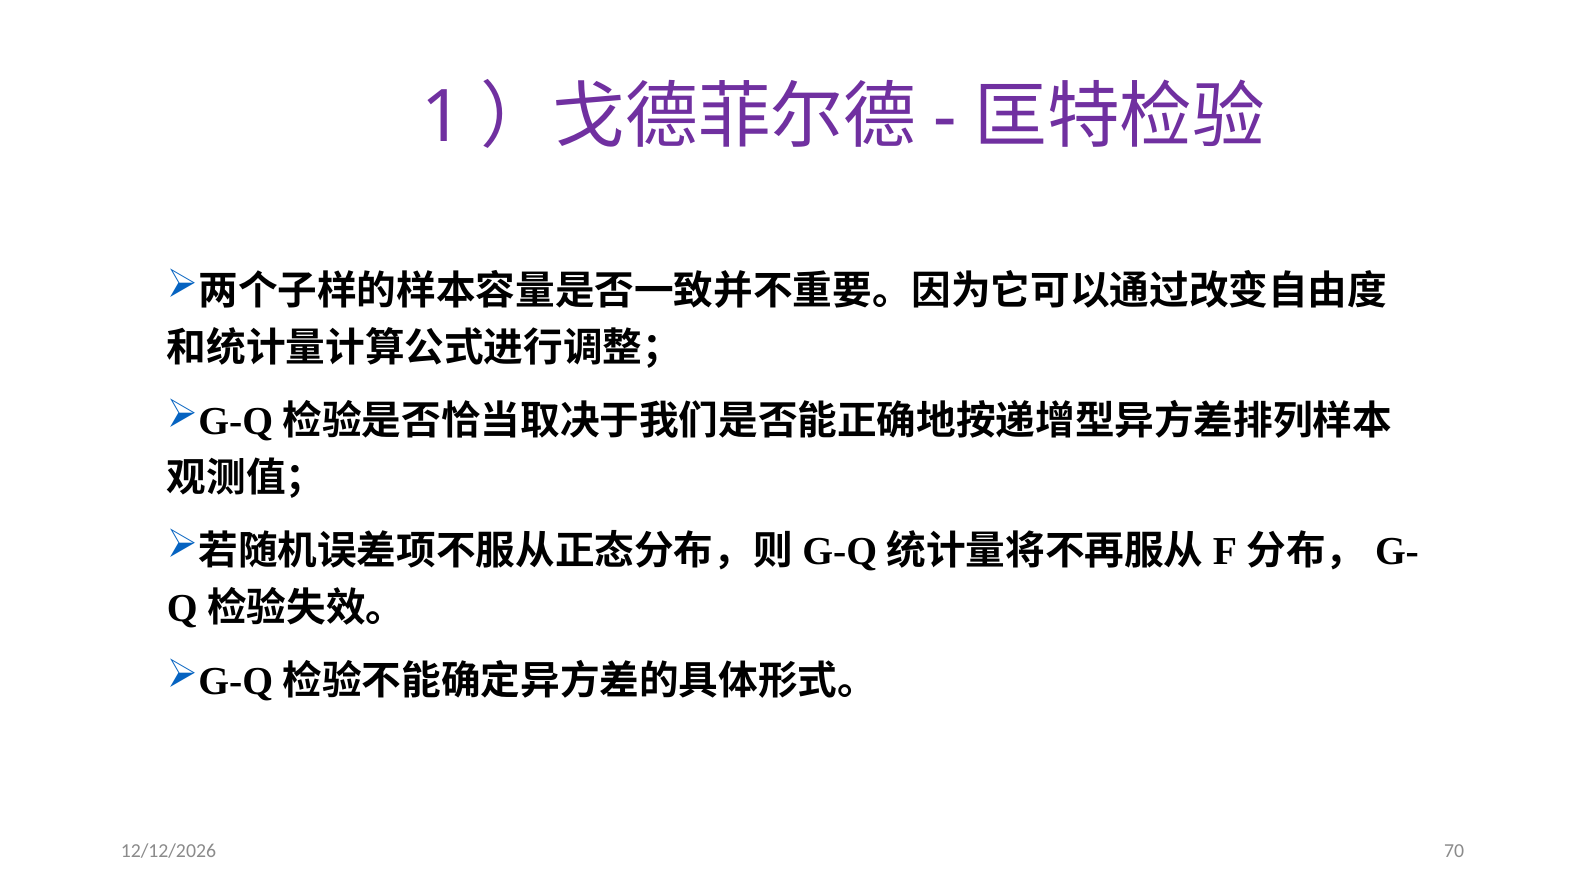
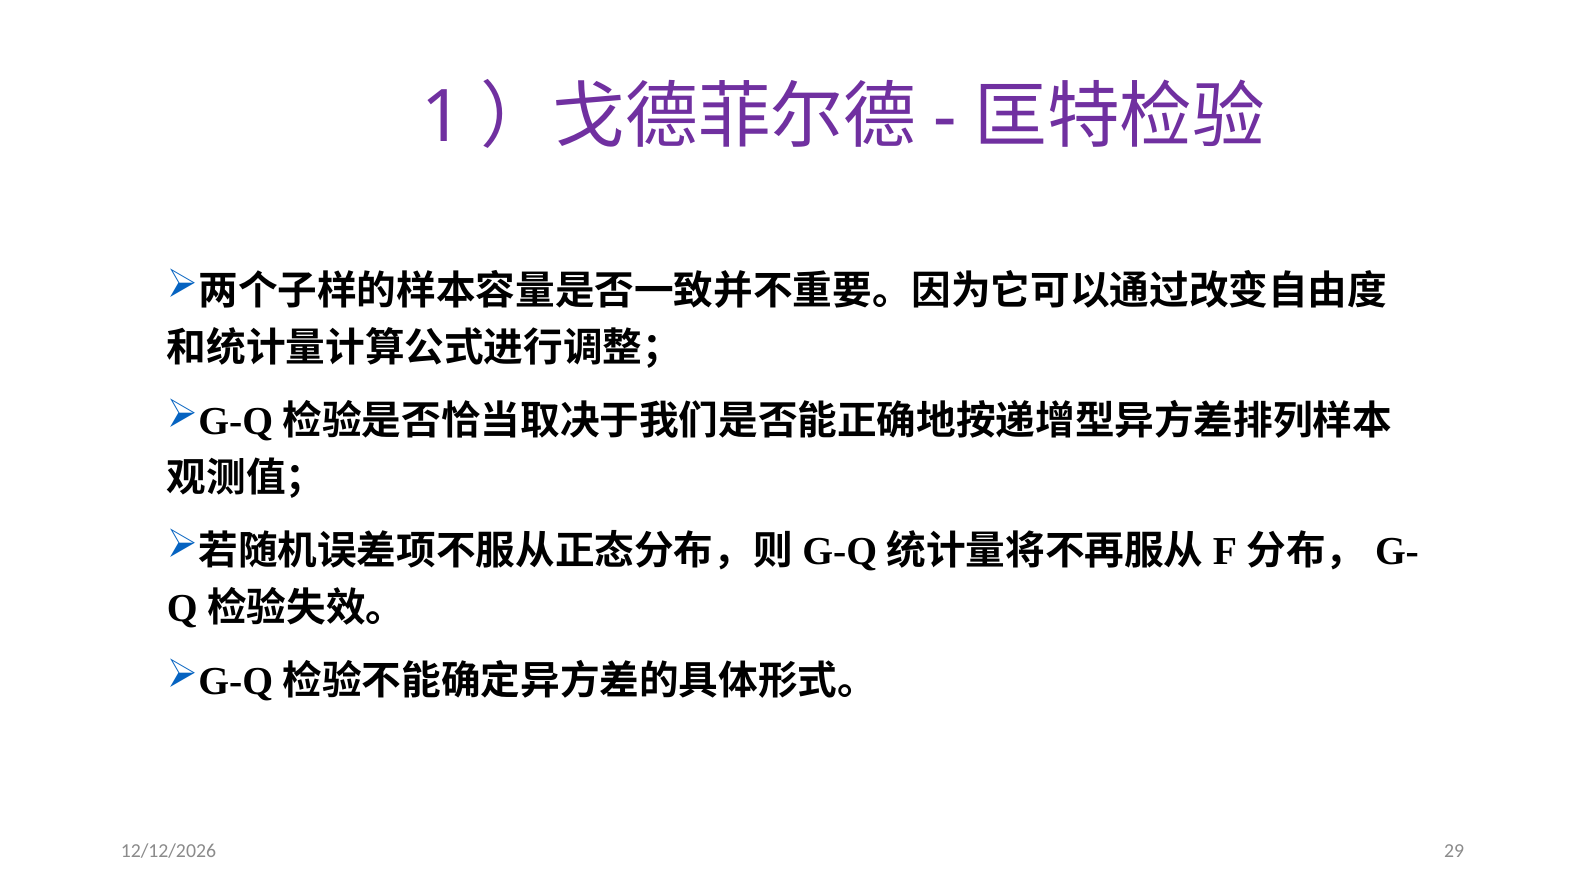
70: 70 -> 29
